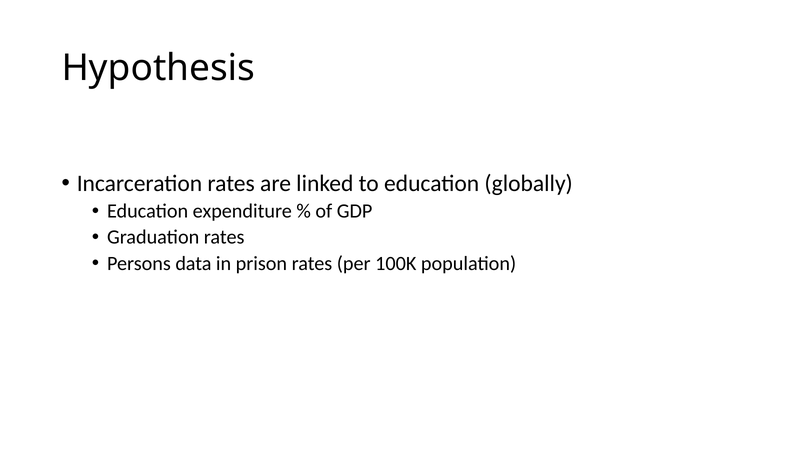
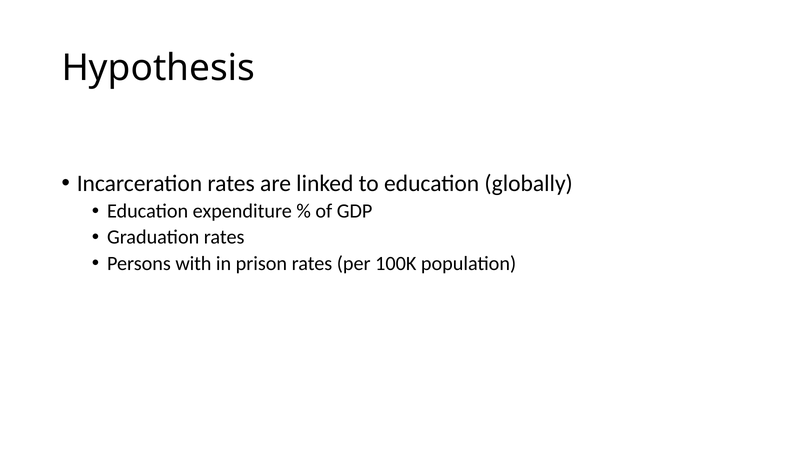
data: data -> with
